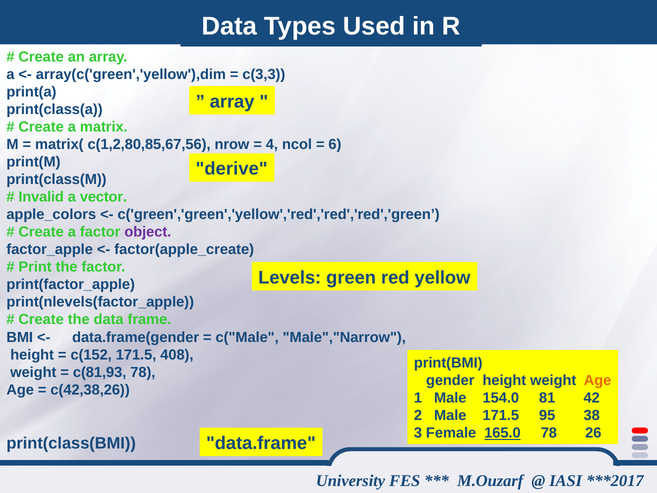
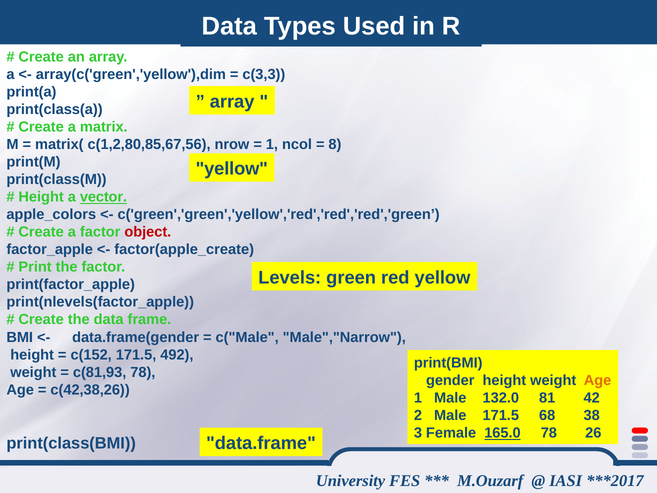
4 at (272, 144): 4 -> 1
6: 6 -> 8
derive at (232, 169): derive -> yellow
Invalid at (41, 197): Invalid -> Height
vector underline: none -> present
object colour: purple -> red
408: 408 -> 492
154.0: 154.0 -> 132.0
95: 95 -> 68
